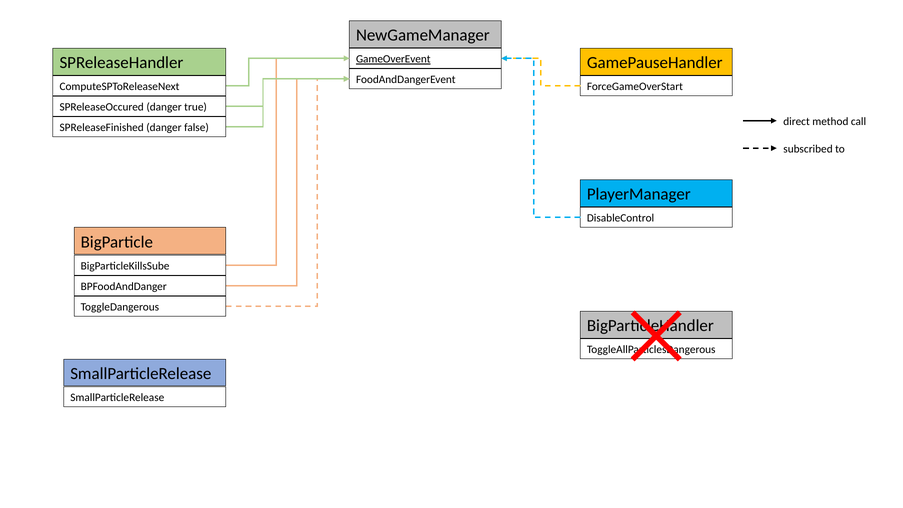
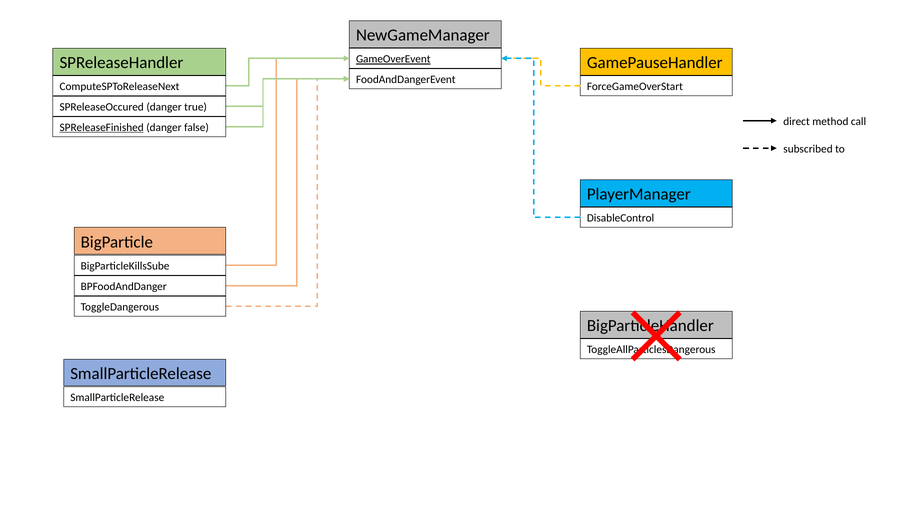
SPReleaseFinished underline: none -> present
